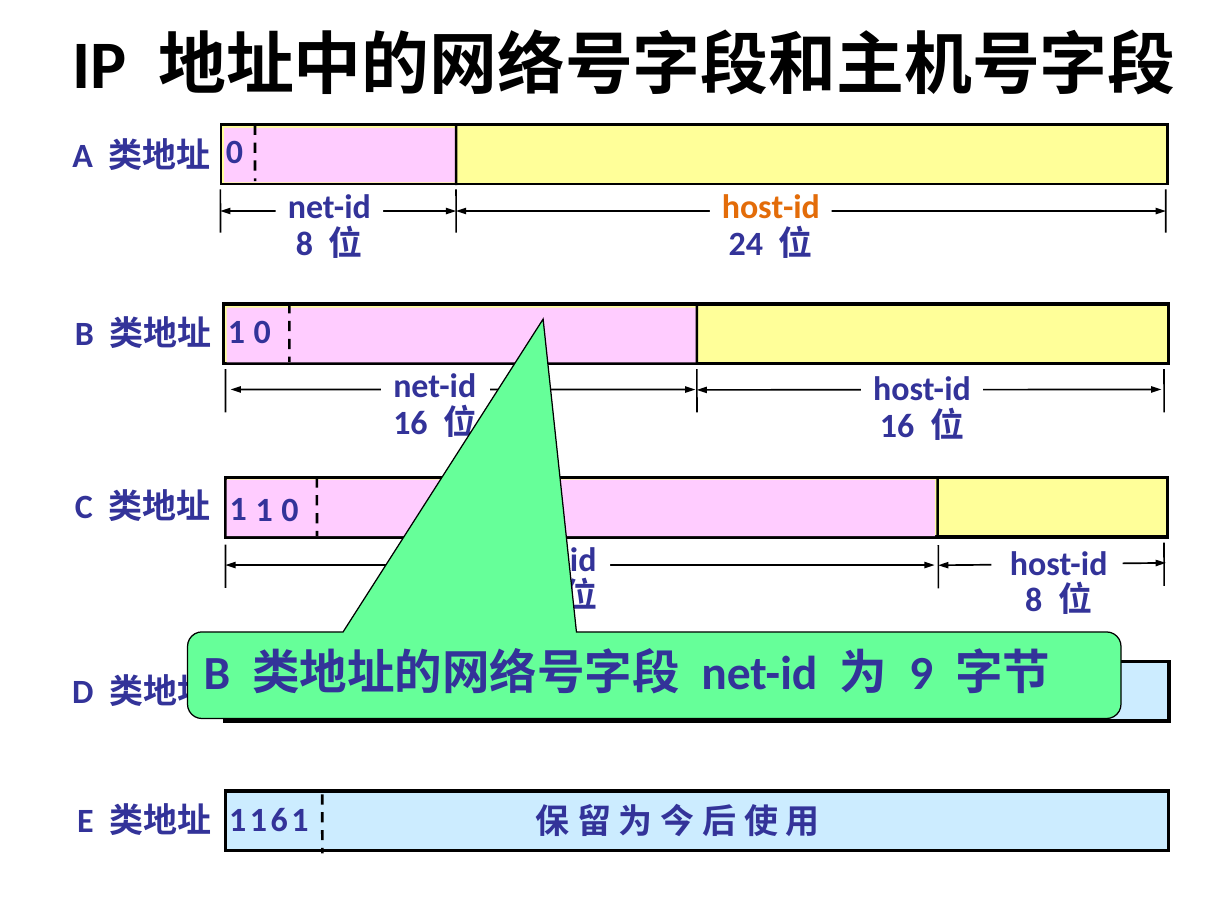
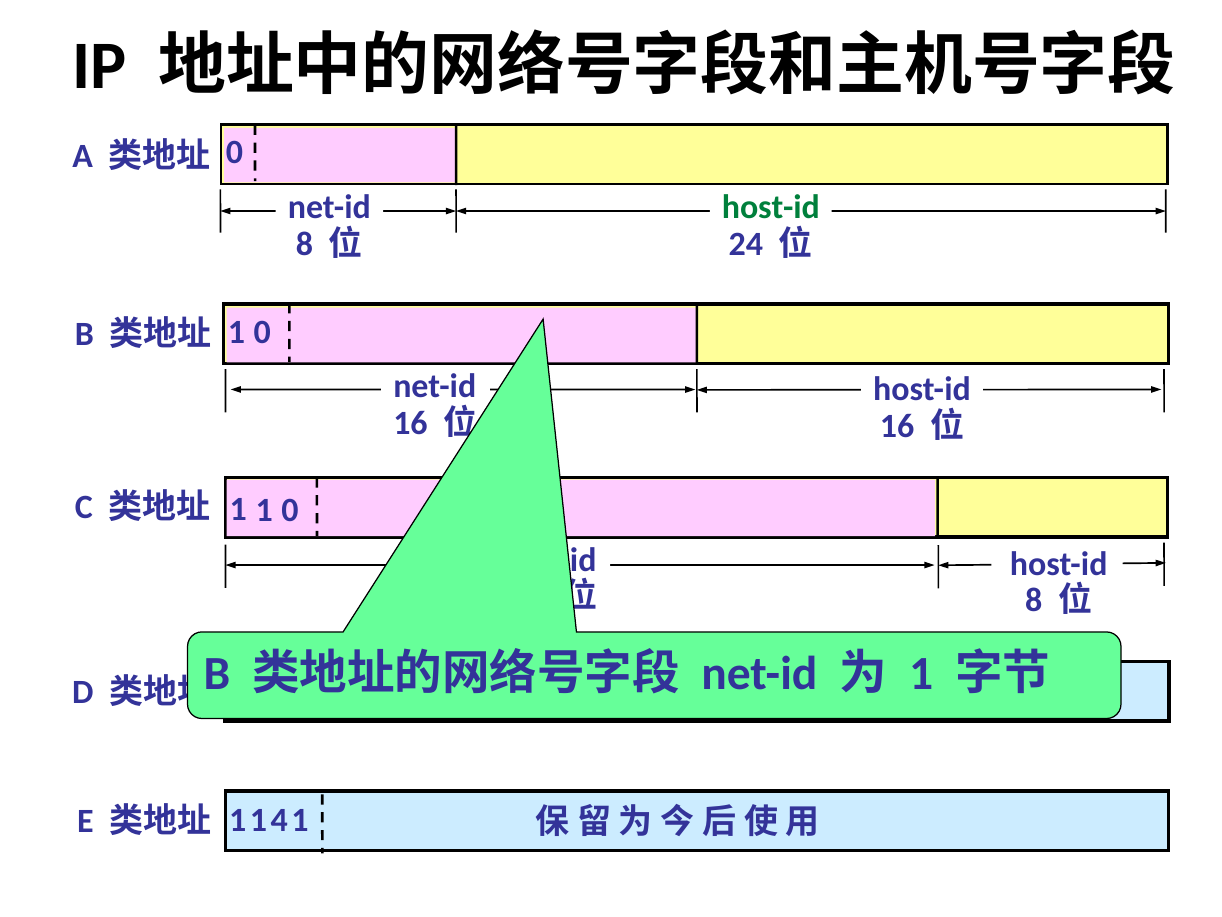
host-id at (771, 207) colour: orange -> green
9 at (921, 674): 9 -> 1
6: 6 -> 4
